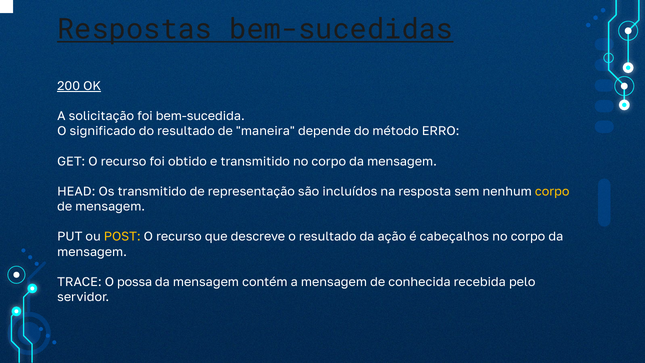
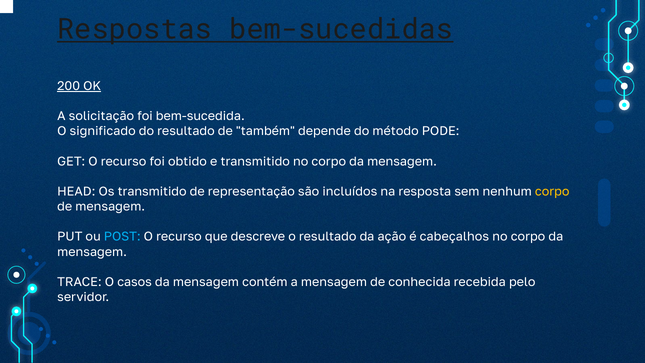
maneira: maneira -> também
ERRO: ERRO -> PODE
POST colour: yellow -> light blue
possa: possa -> casos
